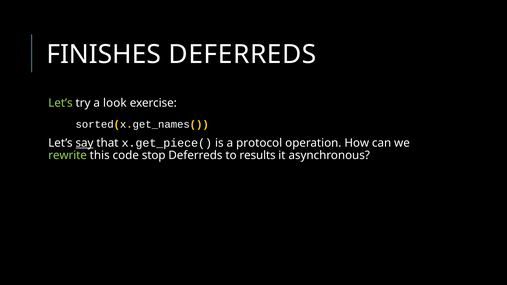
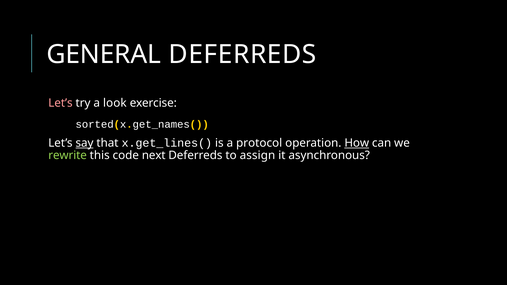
FINISHES: FINISHES -> GENERAL
Let’s at (60, 103) colour: light green -> pink
x.get_piece(: x.get_piece( -> x.get_lines(
How underline: none -> present
stop: stop -> next
results: results -> assign
